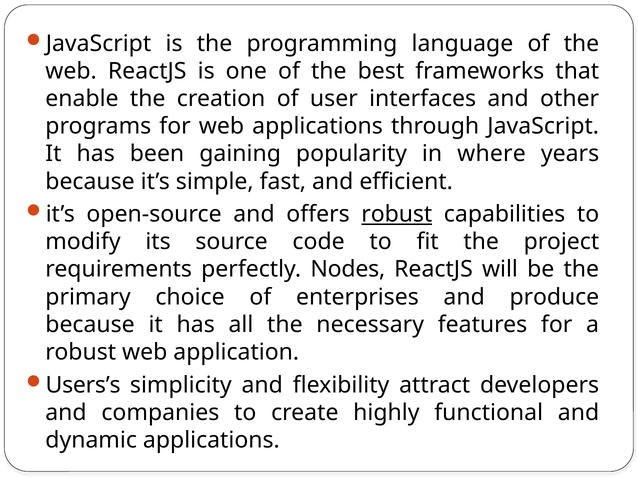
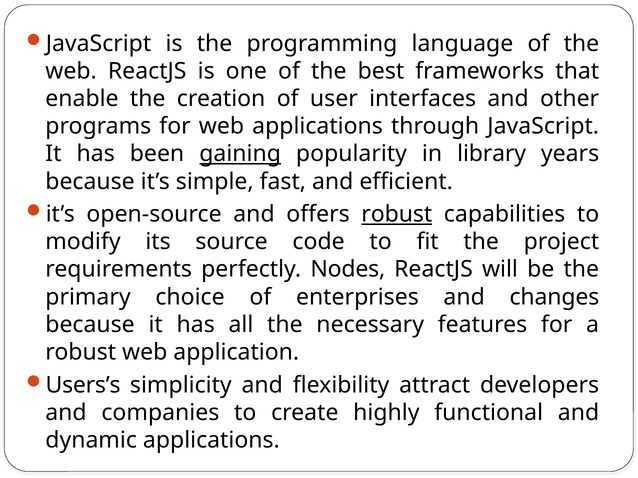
gaining underline: none -> present
where: where -> library
produce: produce -> changes
